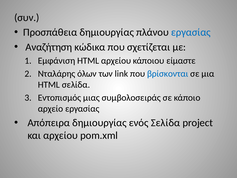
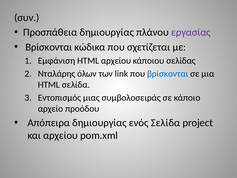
εργασίας at (191, 32) colour: blue -> purple
Αναζήτηση at (49, 47): Αναζήτηση -> Βρίσκονται
είμαστε: είμαστε -> σελίδας
αρχείο εργασίας: εργασίας -> προόδου
